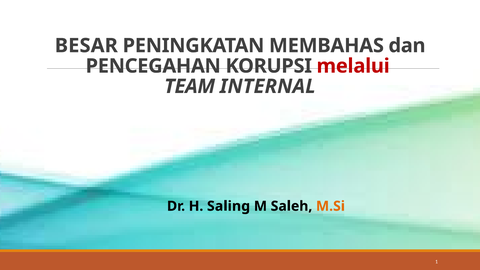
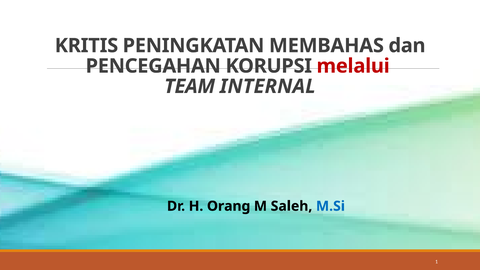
BESAR: BESAR -> KRITIS
Saling: Saling -> Orang
M.Si colour: orange -> blue
